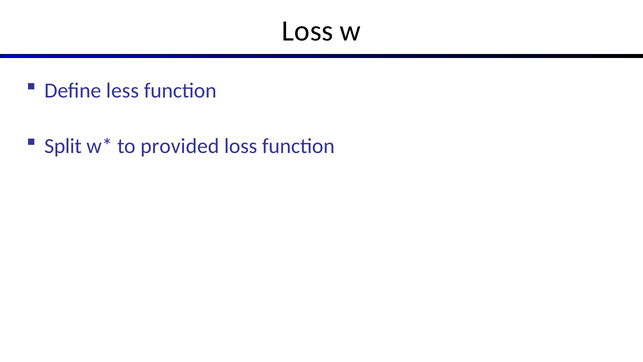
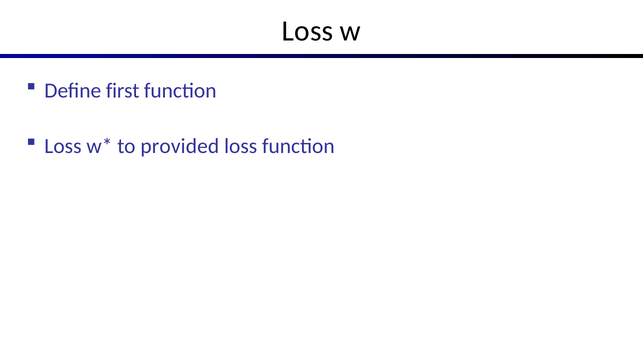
less: less -> first
Split at (63, 146): Split -> Loss
